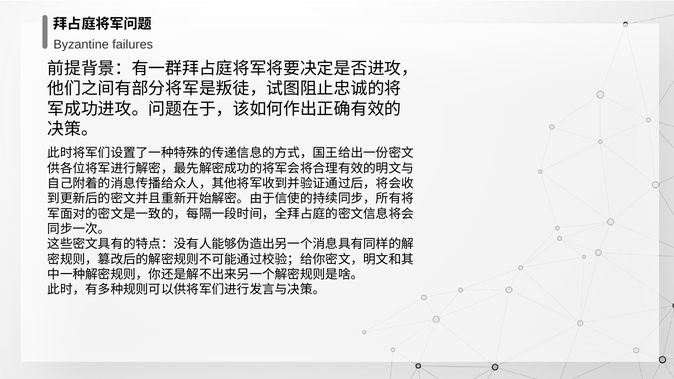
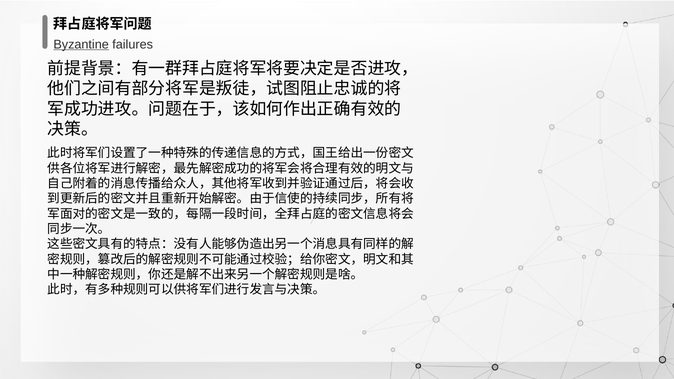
Byzantine underline: none -> present
